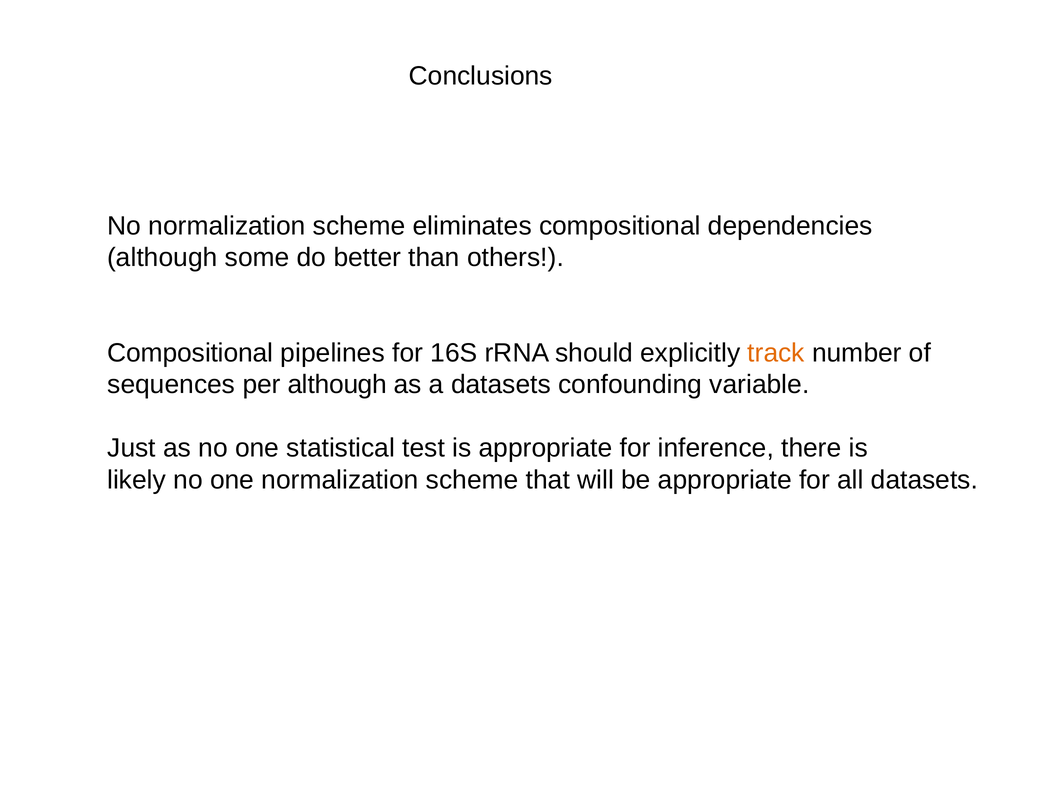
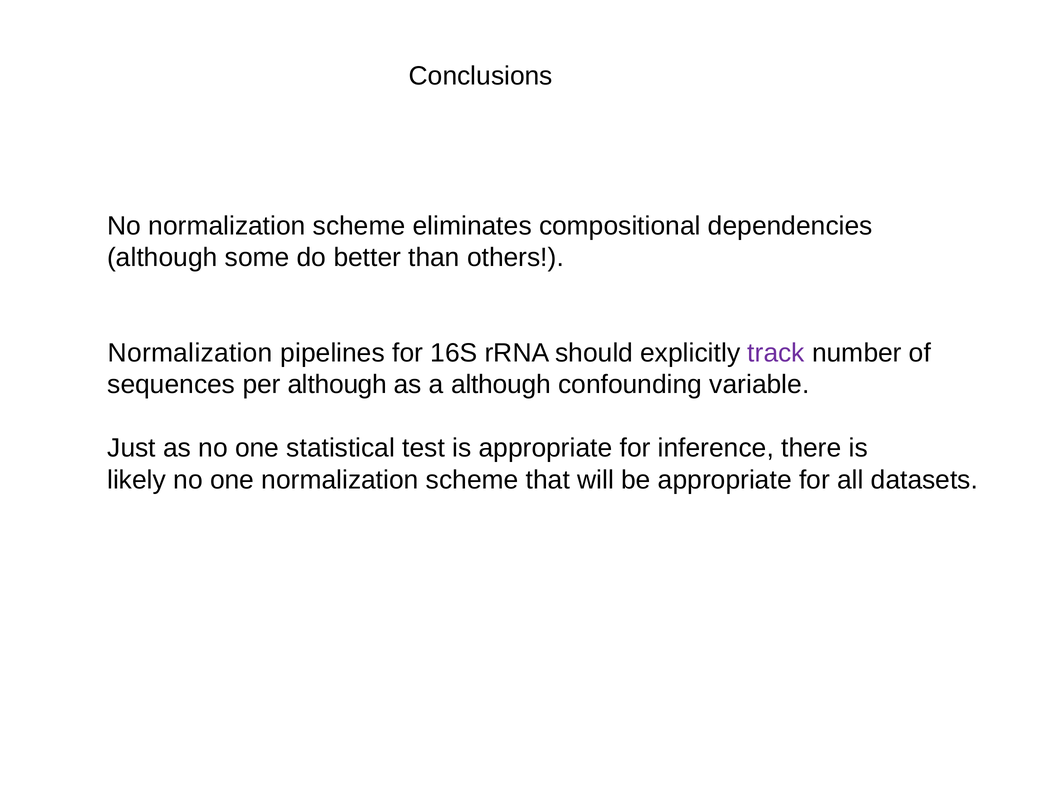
Compositional at (190, 353): Compositional -> Normalization
track colour: orange -> purple
a datasets: datasets -> although
